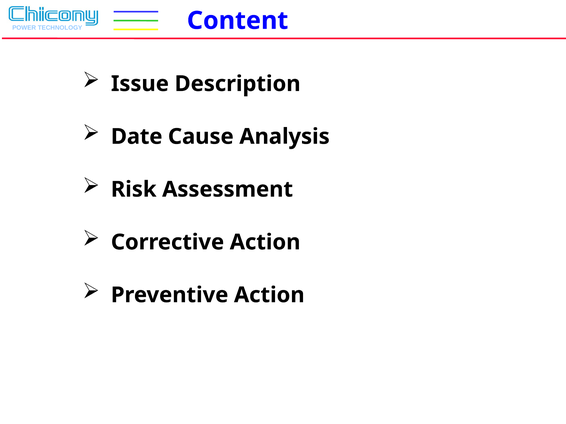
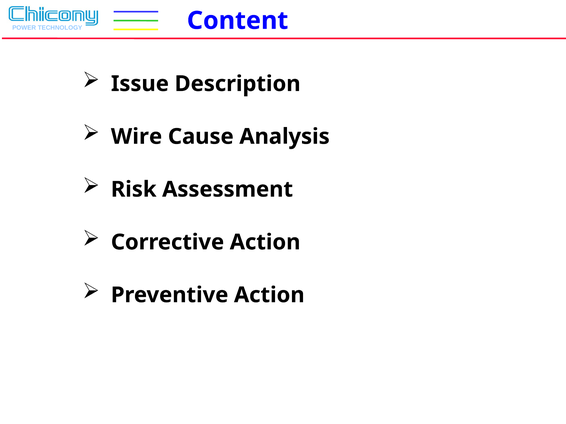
Date: Date -> Wire
